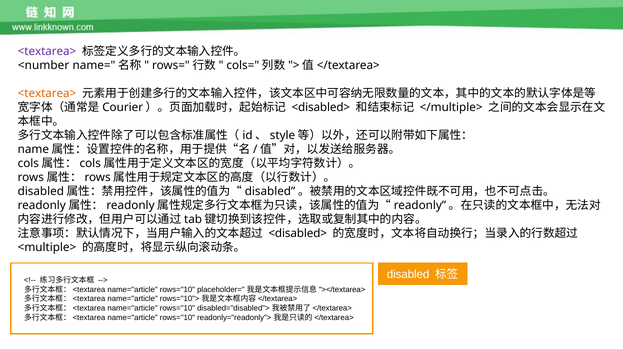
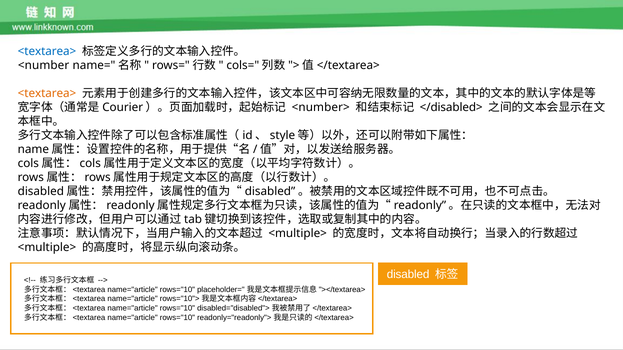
<textarea> at (47, 52) colour: purple -> blue
<disabled> at (321, 108): <disabled> -> <number>
</multiple>: </multiple> -> </disabled>
<disabled> at (298, 234): <disabled> -> <multiple>
